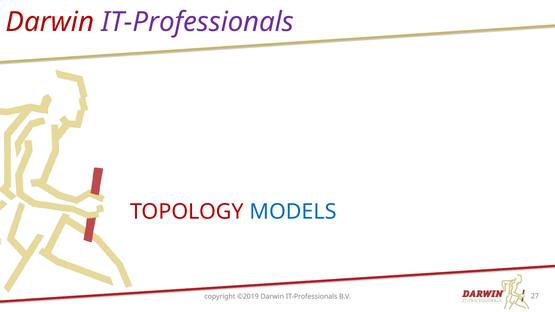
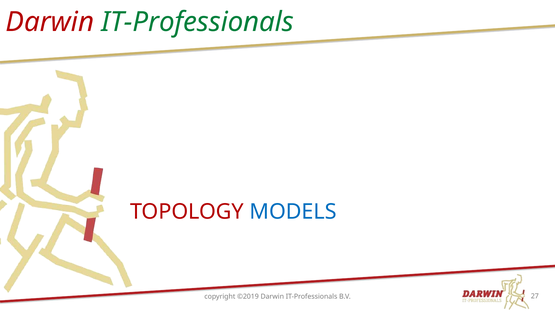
IT-Professionals at (198, 22) colour: purple -> green
